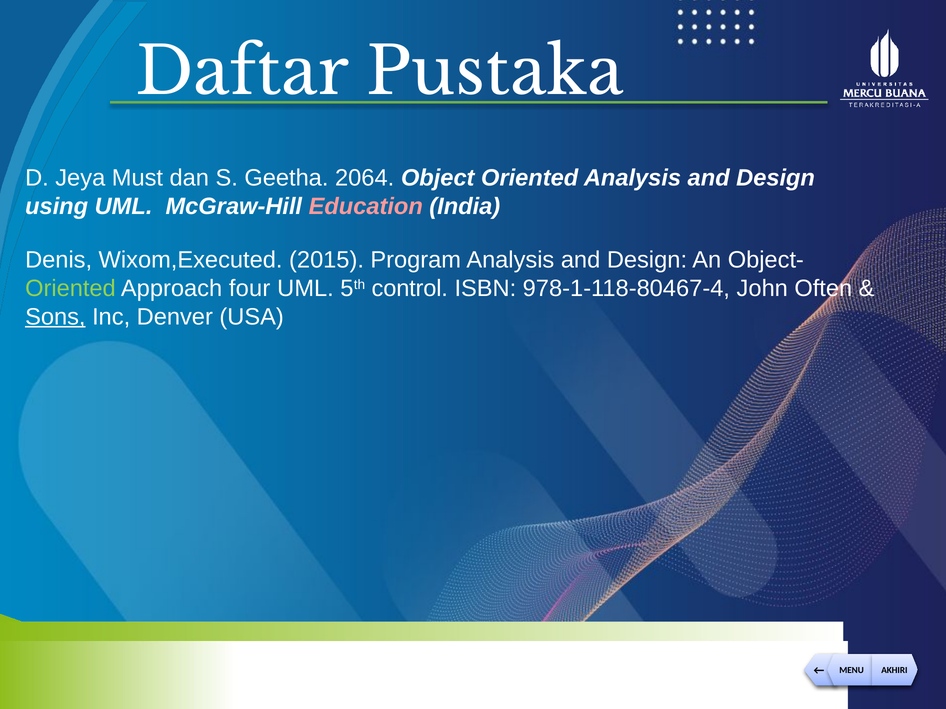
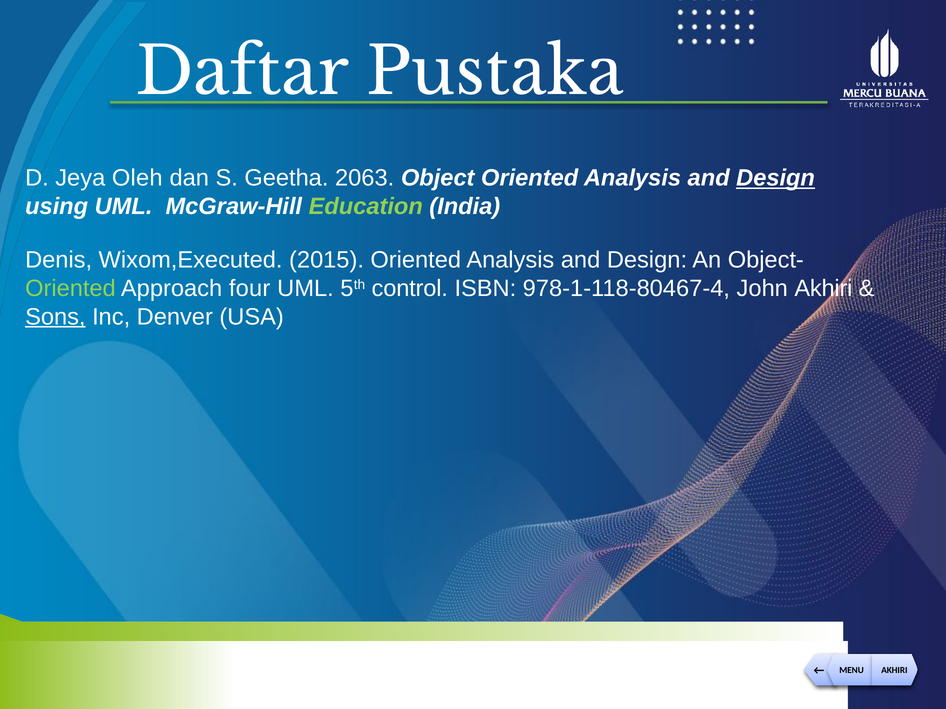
Must: Must -> Oleh
2064: 2064 -> 2063
Design at (776, 178) underline: none -> present
Education colour: pink -> light green
2015 Program: Program -> Oriented
John Often: Often -> Akhiri
